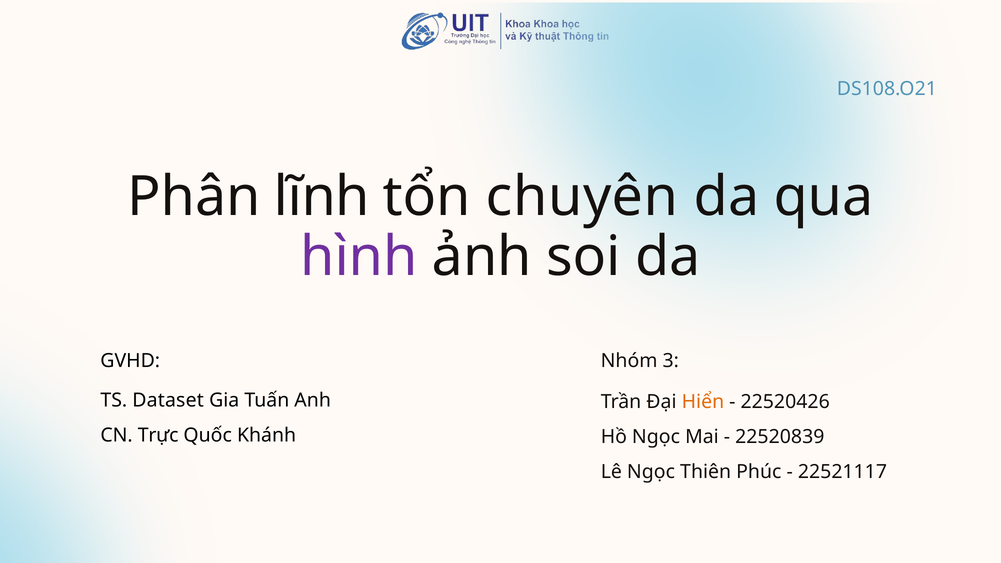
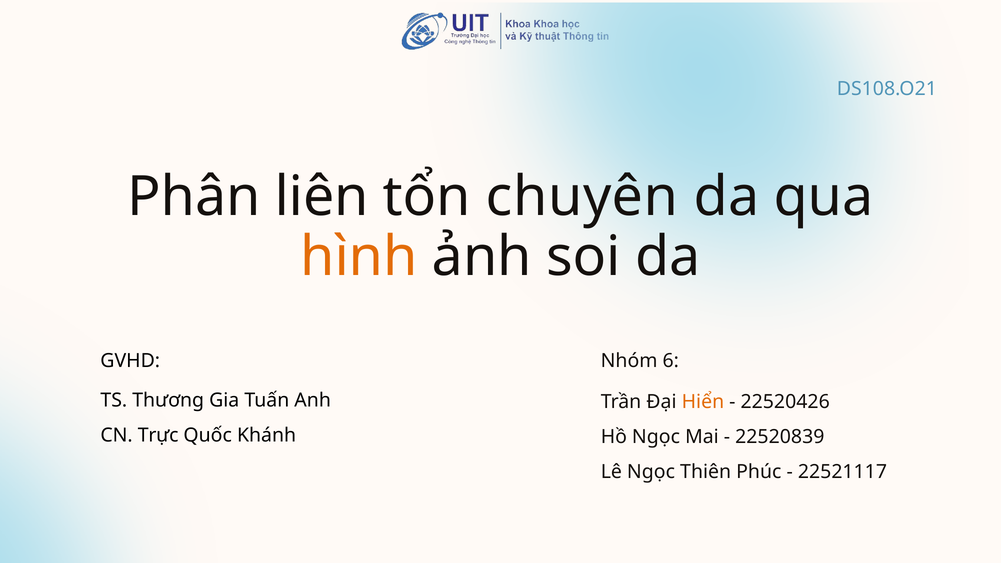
lĩnh: lĩnh -> liên
hình colour: purple -> orange
3: 3 -> 6
Dataset: Dataset -> Thương
